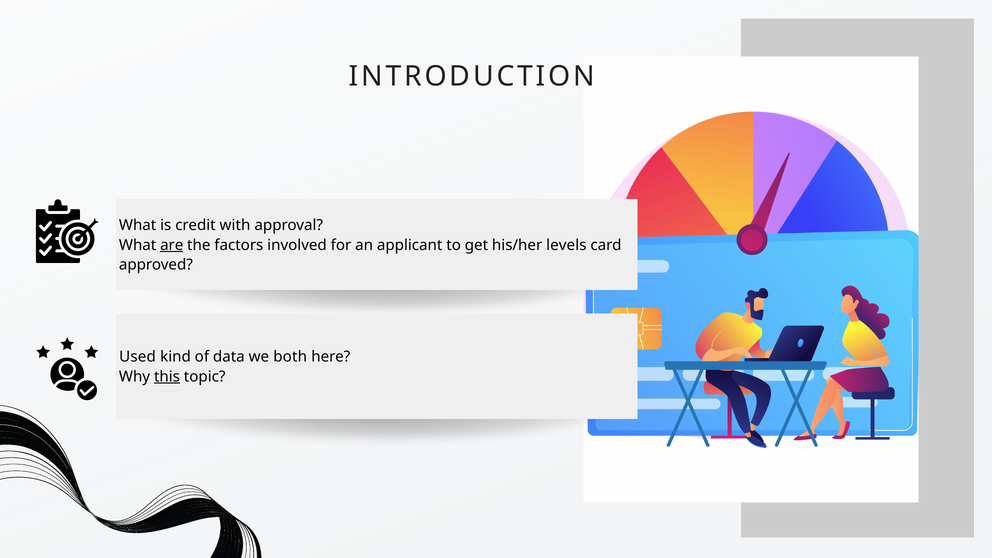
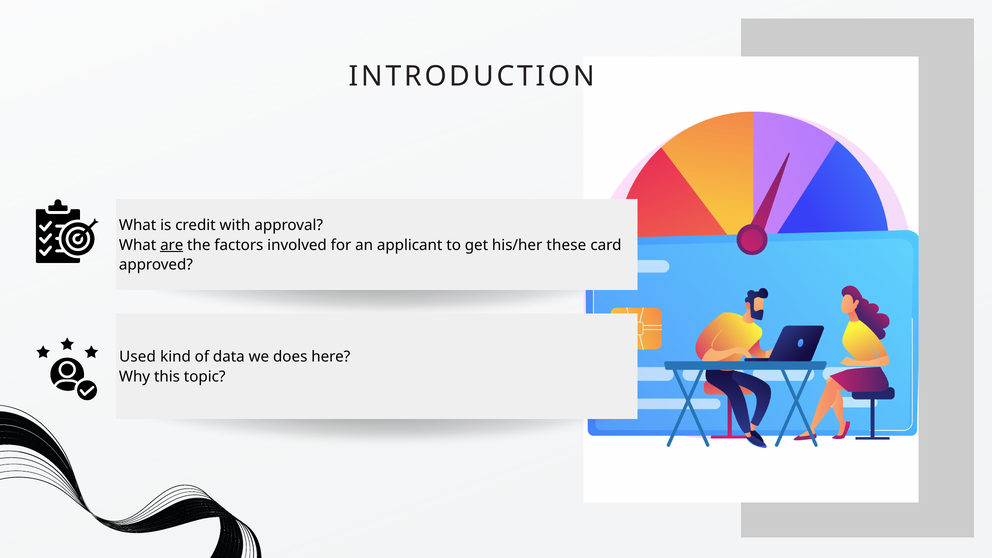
levels: levels -> these
both: both -> does
this underline: present -> none
